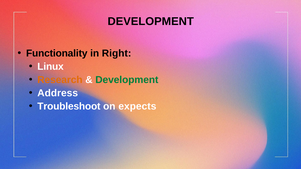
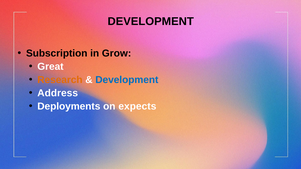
Functionality: Functionality -> Subscription
Right: Right -> Grow
Linux: Linux -> Great
Development at (127, 80) colour: green -> blue
Troubleshoot: Troubleshoot -> Deployments
